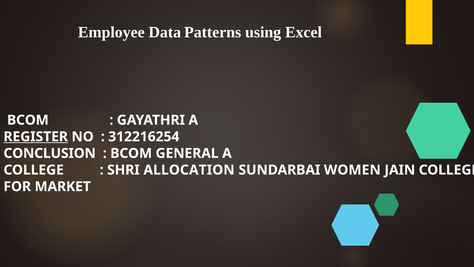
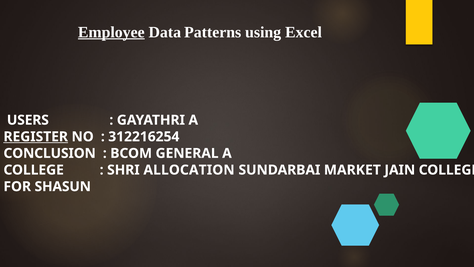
Employee underline: none -> present
BCOM at (28, 120): BCOM -> USERS
WOMEN: WOMEN -> MARKET
MARKET: MARKET -> SHASUN
